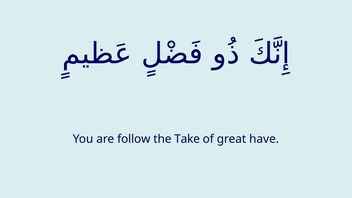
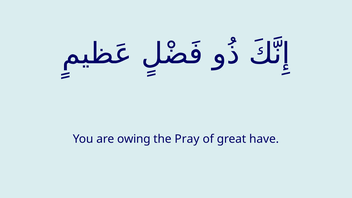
follow: follow -> owing
Take: Take -> Pray
